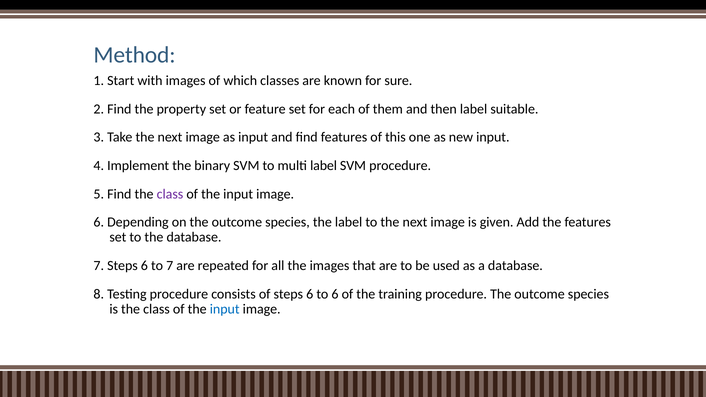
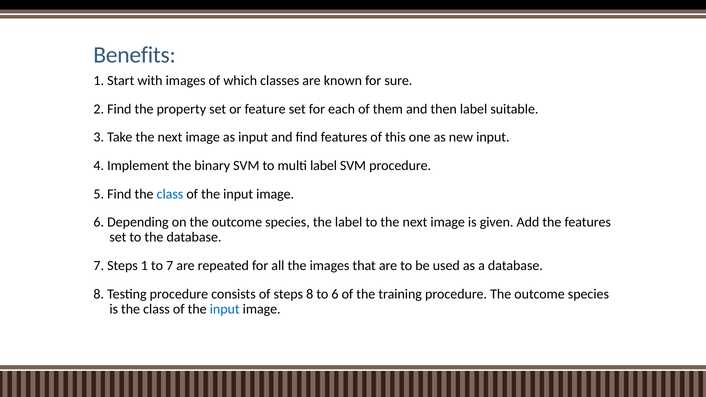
Method: Method -> Benefits
class at (170, 194) colour: purple -> blue
7 Steps 6: 6 -> 1
of steps 6: 6 -> 8
